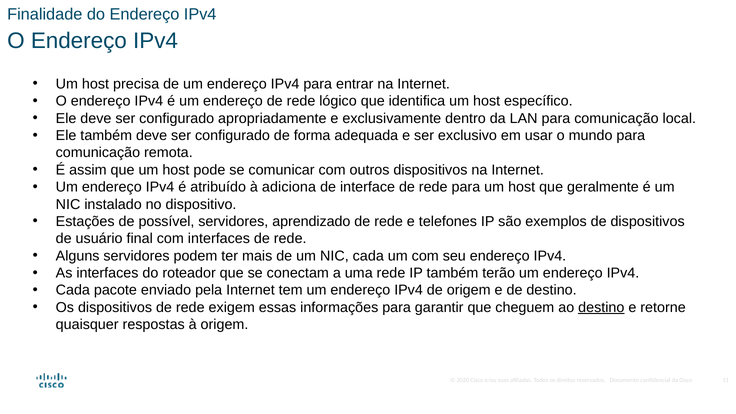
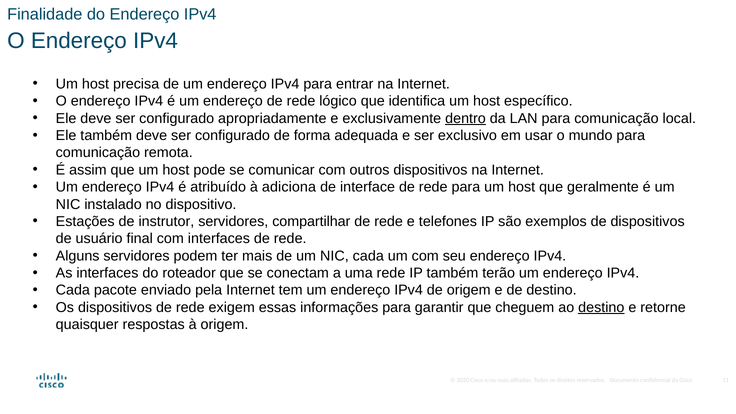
dentro underline: none -> present
possível: possível -> instrutor
aprendizado: aprendizado -> compartilhar
